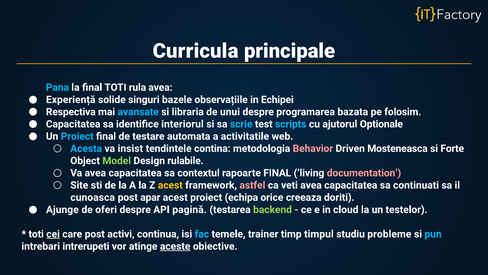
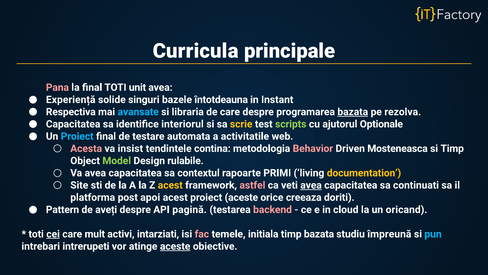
Pana colour: light blue -> pink
rula: rula -> unit
observațiile: observațiile -> întotdeauna
Echipei: Echipei -> Instant
de unui: unui -> care
bazata at (353, 112) underline: none -> present
folosim: folosim -> rezolva
scrie colour: light blue -> yellow
scripts colour: light blue -> light green
Acesta colour: light blue -> pink
si Forte: Forte -> Timp
rapoarte FINAL: FINAL -> PRIMI
documentation colour: pink -> yellow
avea at (311, 185) underline: none -> present
cunoasca: cunoasca -> platforma
apar: apar -> apoi
proiect echipa: echipa -> aceste
Ajunge: Ajunge -> Pattern
oferi: oferi -> aveți
backend colour: light green -> pink
testelor: testelor -> oricand
care post: post -> mult
continua: continua -> intarziati
fac colour: light blue -> pink
trainer: trainer -> initiala
timp timpul: timpul -> bazata
probleme: probleme -> împreună
